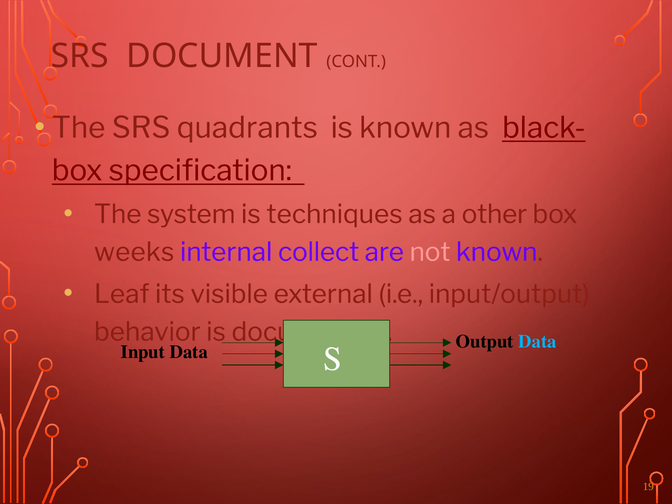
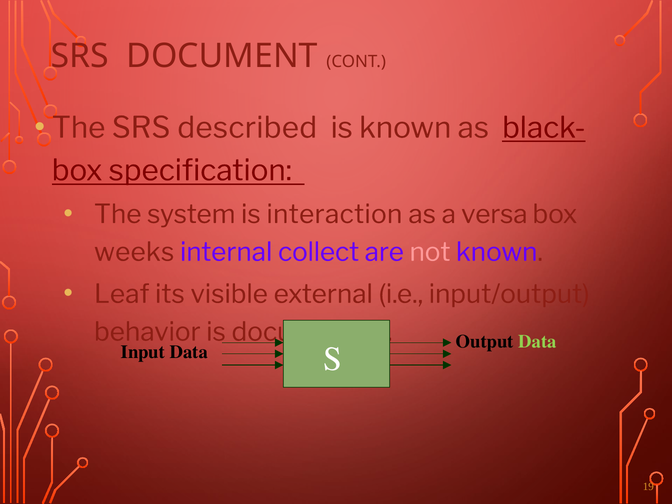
quadrants: quadrants -> described
techniques: techniques -> interaction
other: other -> versa
Data at (537, 342) colour: light blue -> light green
